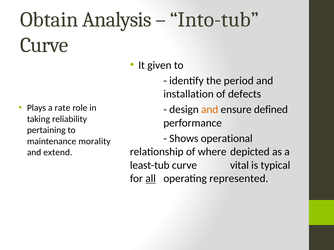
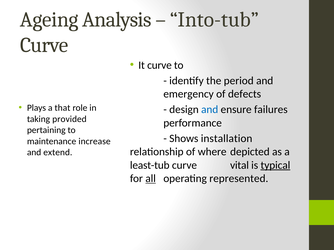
Obtain: Obtain -> Ageing
It given: given -> curve
installation: installation -> emergency
rate: rate -> that
and at (210, 110) colour: orange -> blue
defined: defined -> failures
reliability: reliability -> provided
operational: operational -> installation
morality: morality -> increase
typical underline: none -> present
